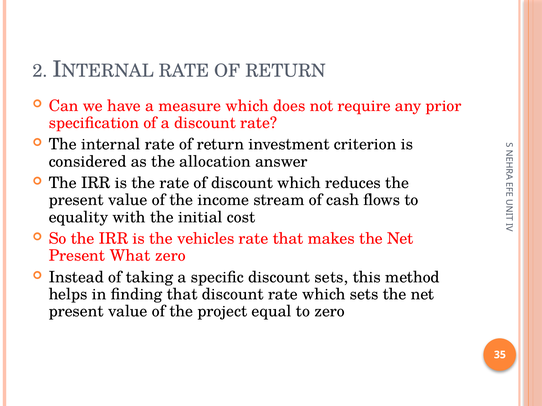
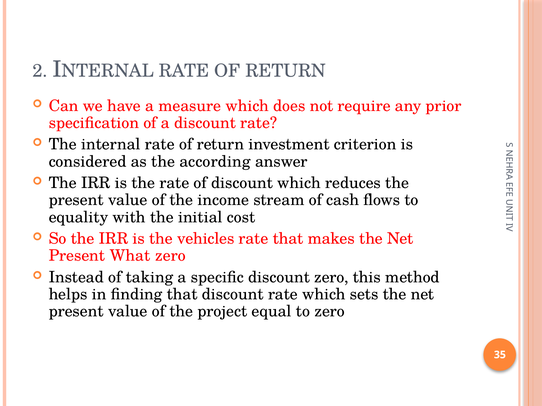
allocation: allocation -> according
discount sets: sets -> zero
